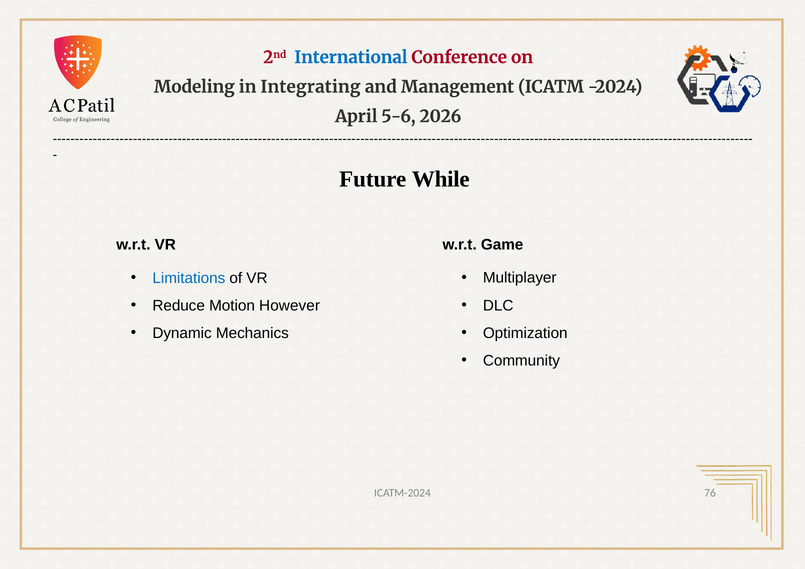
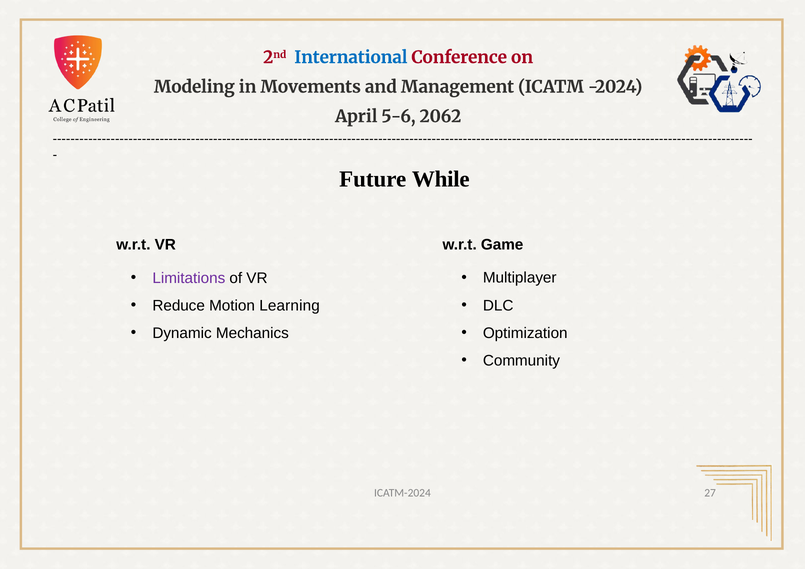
Integrating: Integrating -> Movements
2026: 2026 -> 2062
Limitations colour: blue -> purple
However: However -> Learning
76: 76 -> 27
